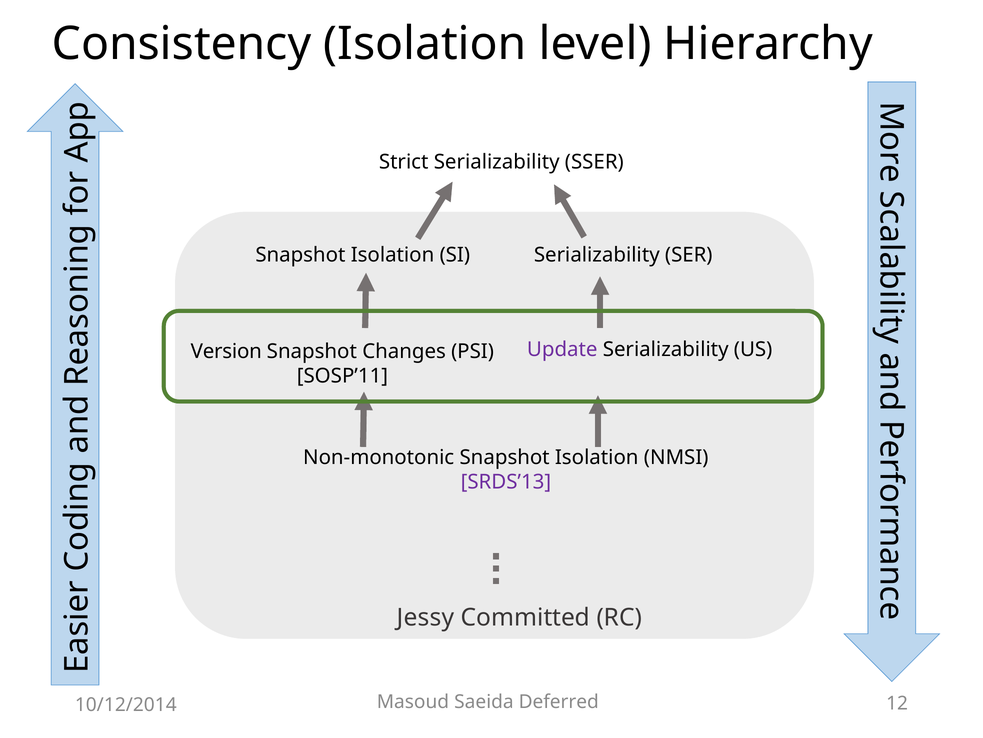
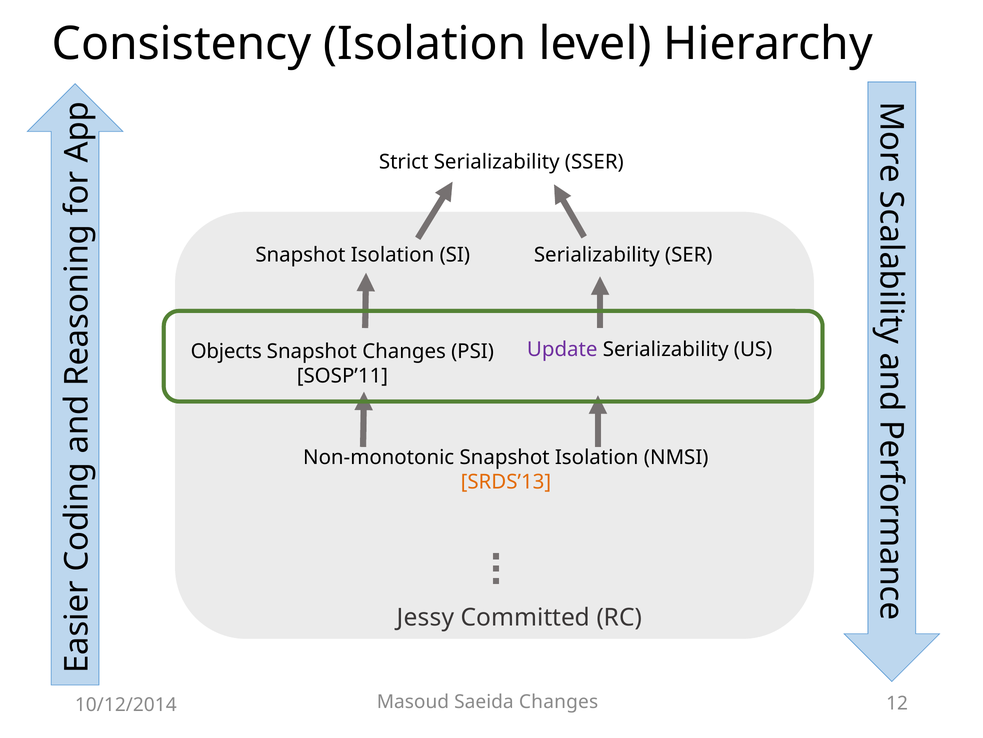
Version: Version -> Objects
SRDS’13 colour: purple -> orange
Saeida Deferred: Deferred -> Changes
